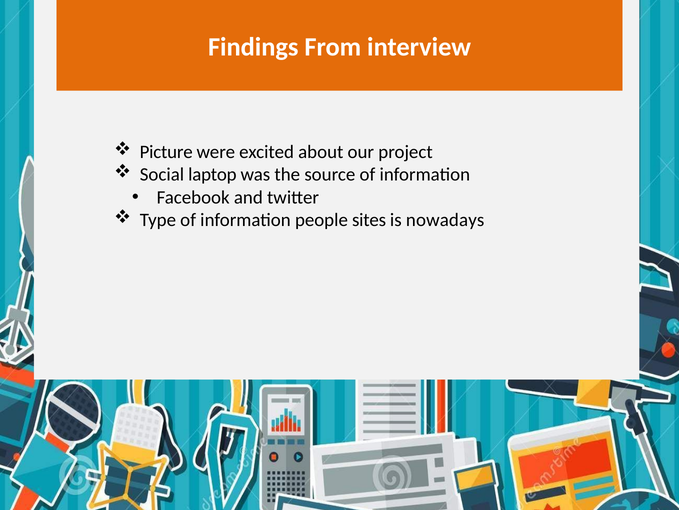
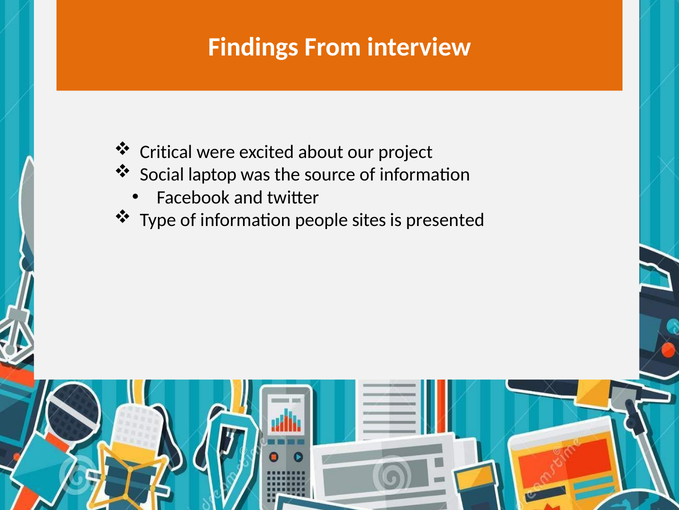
Picture: Picture -> Critical
nowadays: nowadays -> presented
